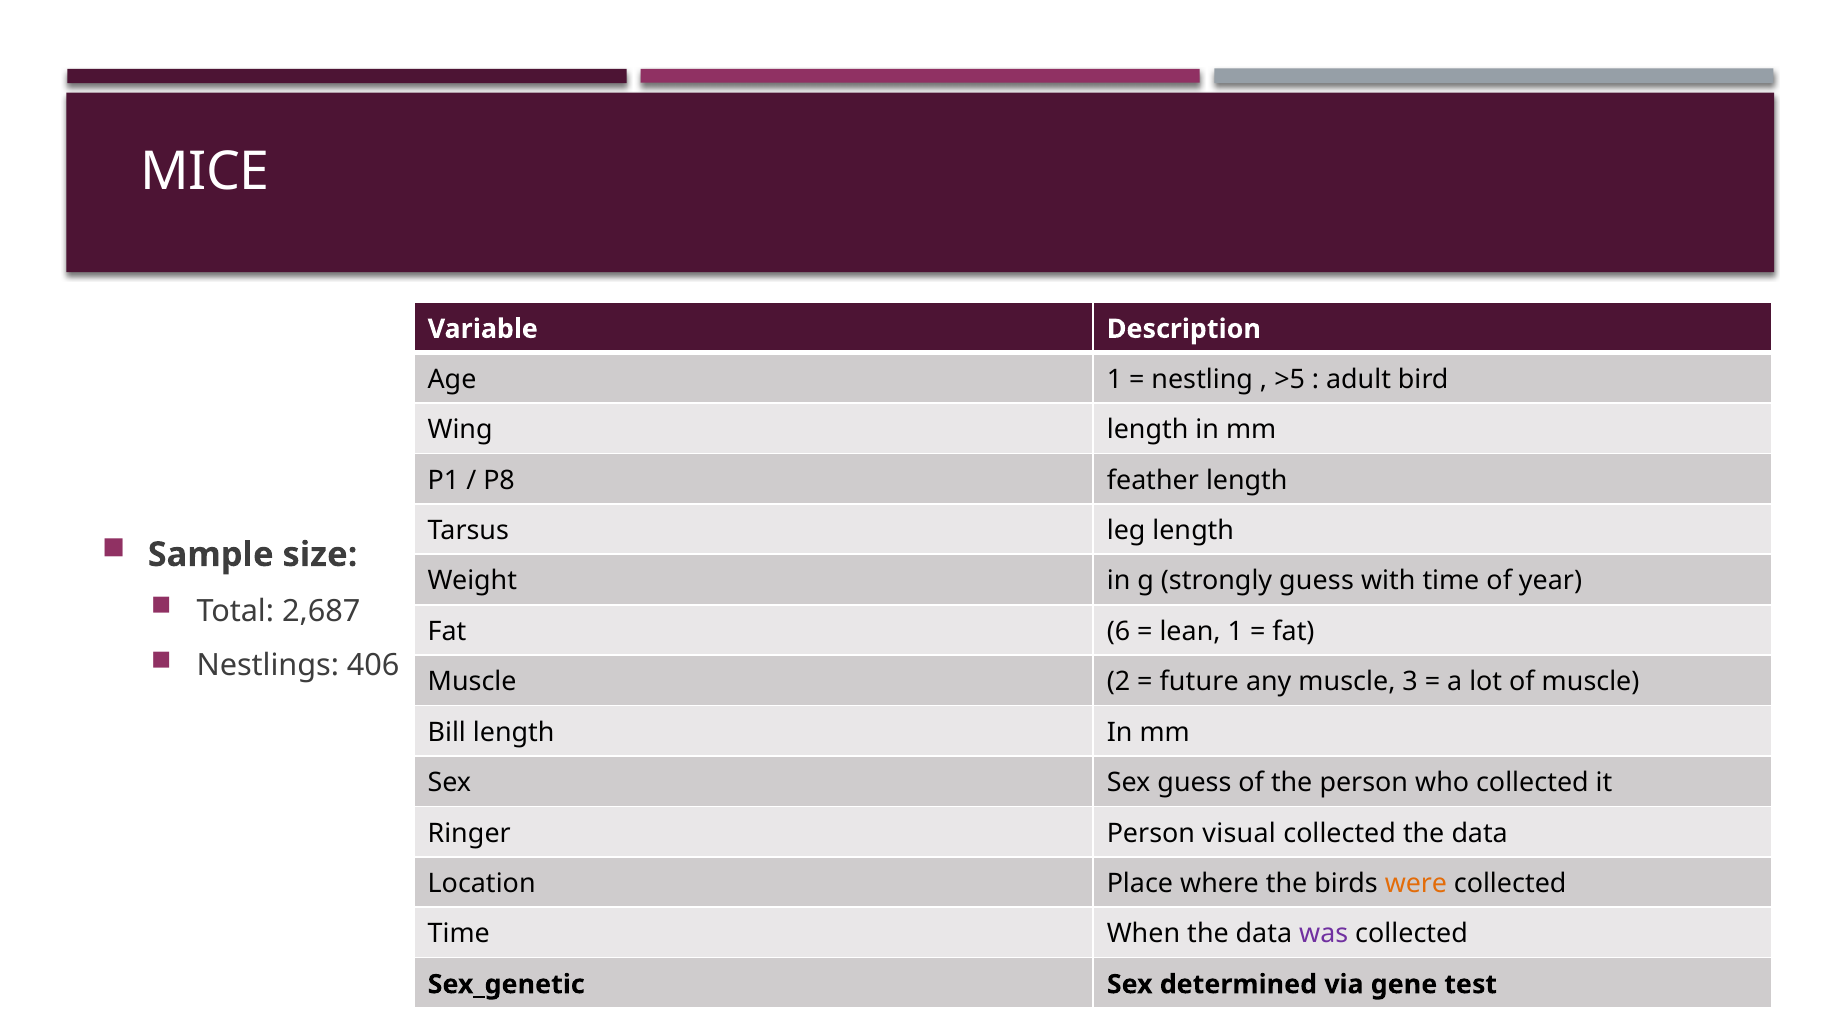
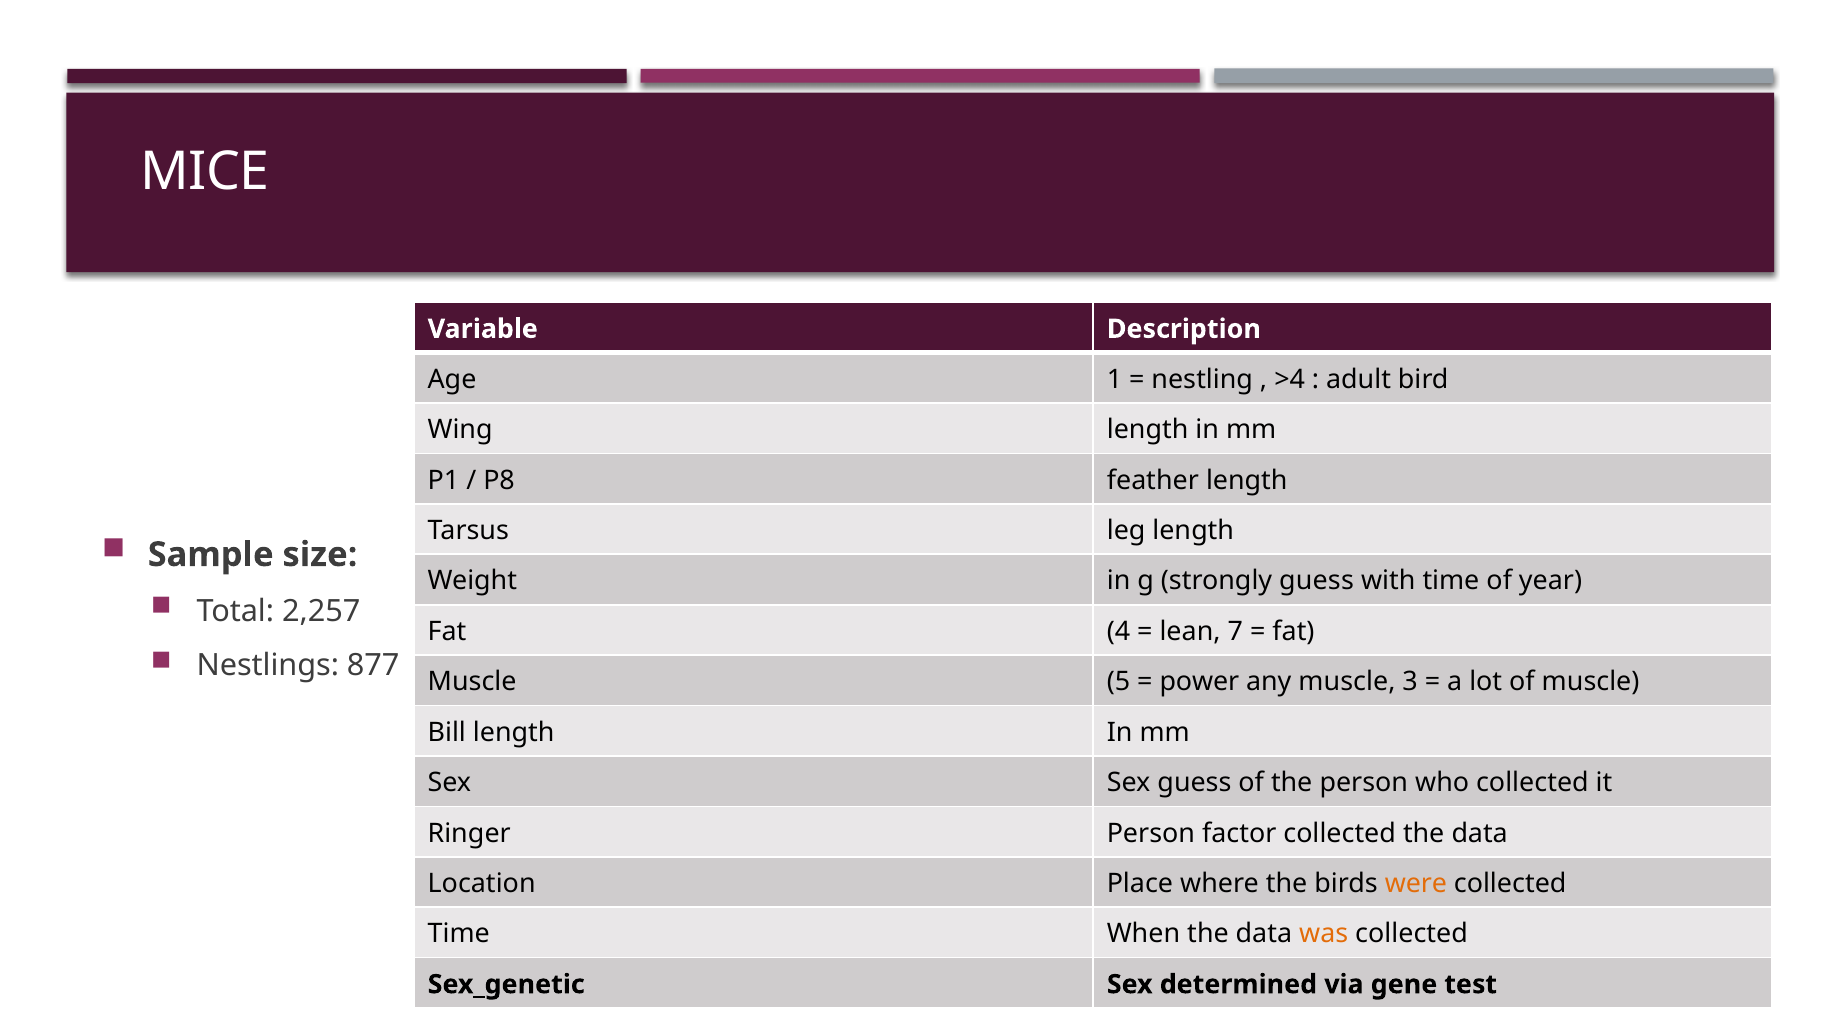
>5: >5 -> >4
2,687: 2,687 -> 2,257
Fat 6: 6 -> 4
lean 1: 1 -> 7
406: 406 -> 877
2: 2 -> 5
future: future -> power
visual: visual -> factor
was colour: purple -> orange
